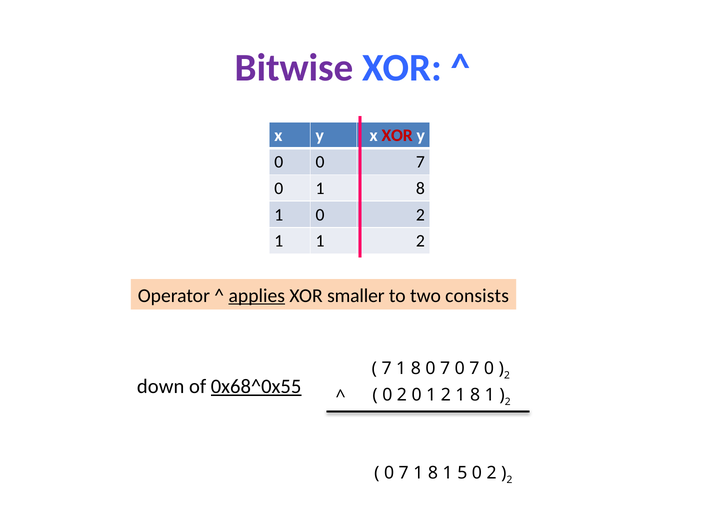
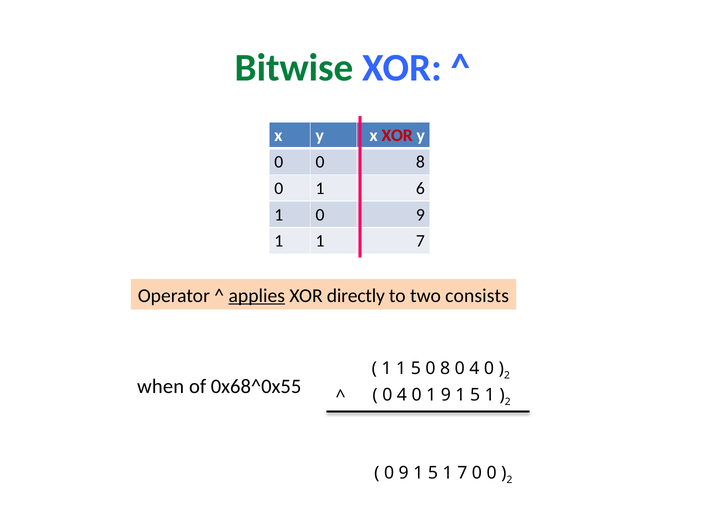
Bitwise colour: purple -> green
0 0 7: 7 -> 8
0 1 8: 8 -> 6
1 0 2: 2 -> 9
1 1 2: 2 -> 7
smaller: smaller -> directly
7 at (387, 369): 7 -> 1
8 at (416, 369): 8 -> 5
7 at (445, 369): 7 -> 8
7 at (474, 369): 7 -> 4
down: down -> when
0x68^0x55 underline: present -> none
2 at (402, 396): 2 -> 4
0 1 2: 2 -> 9
8 at (475, 396): 8 -> 5
7 at (404, 474): 7 -> 9
8 at (433, 474): 8 -> 5
5 at (462, 474): 5 -> 7
2 at (492, 474): 2 -> 0
